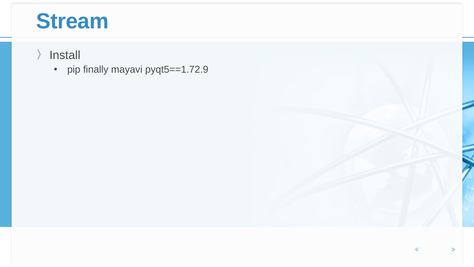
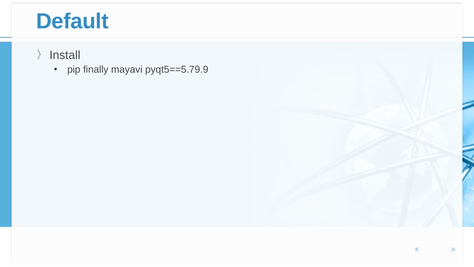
Stream: Stream -> Default
pyqt5==1.72.9: pyqt5==1.72.9 -> pyqt5==5.79.9
